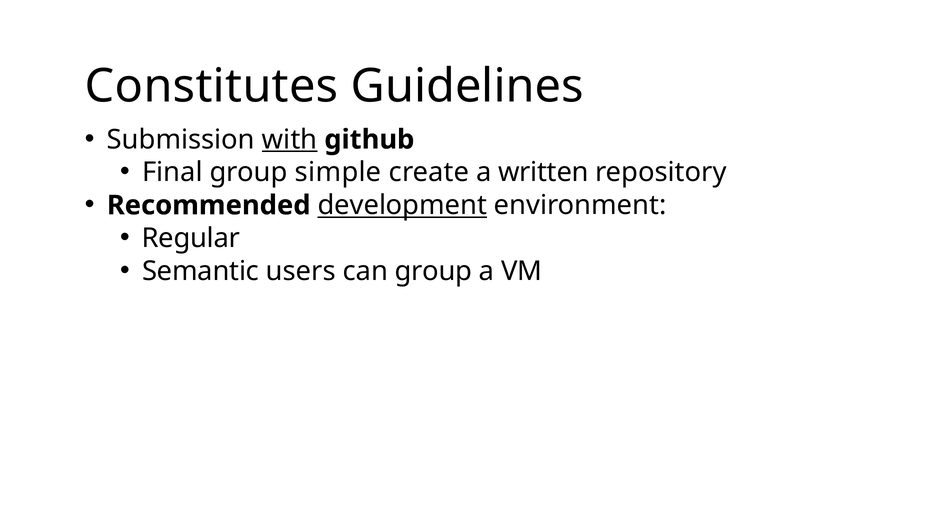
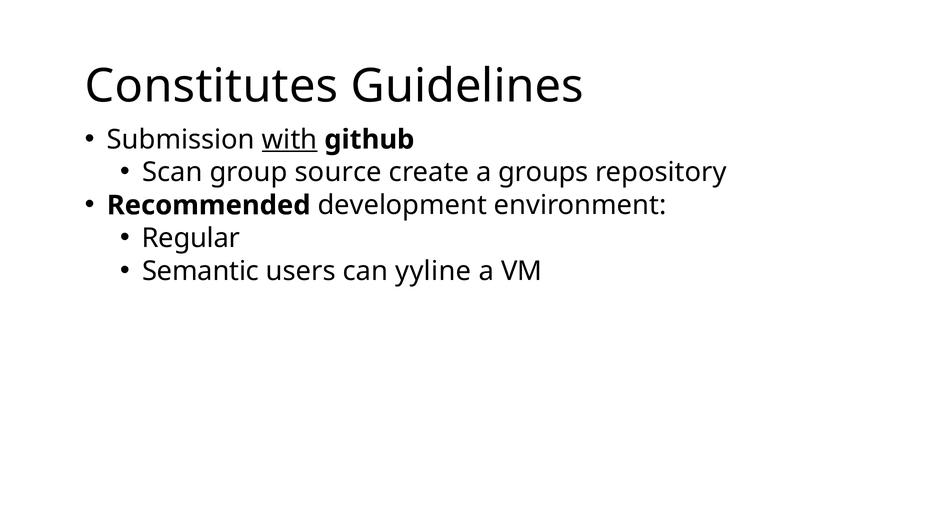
Final: Final -> Scan
simple: simple -> source
written: written -> groups
development underline: present -> none
can group: group -> yyline
